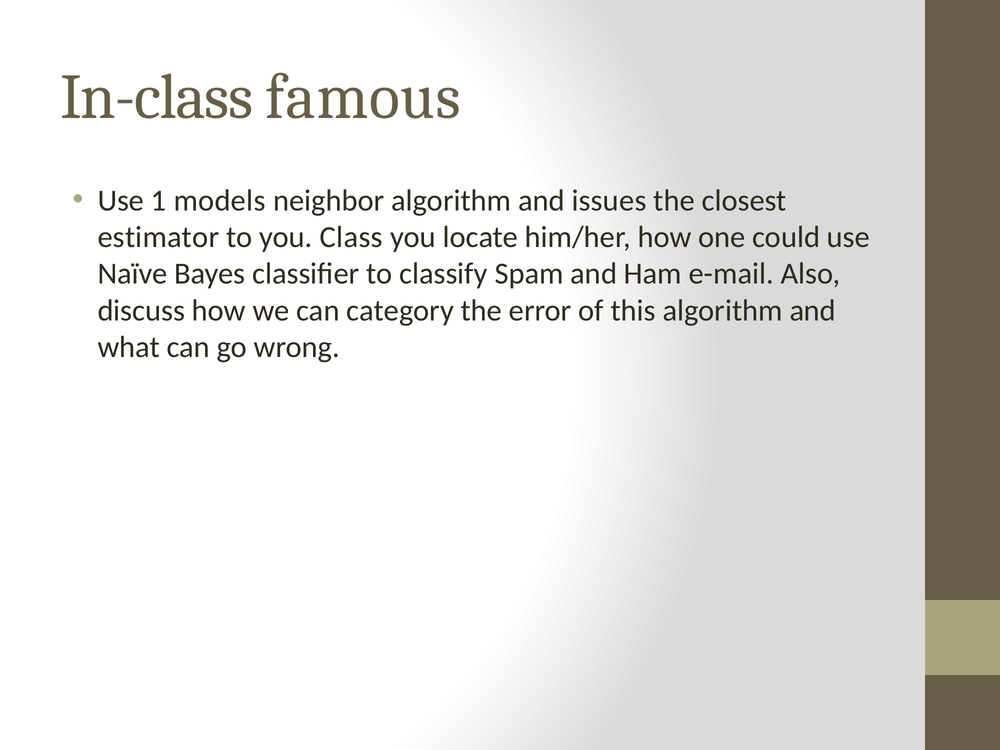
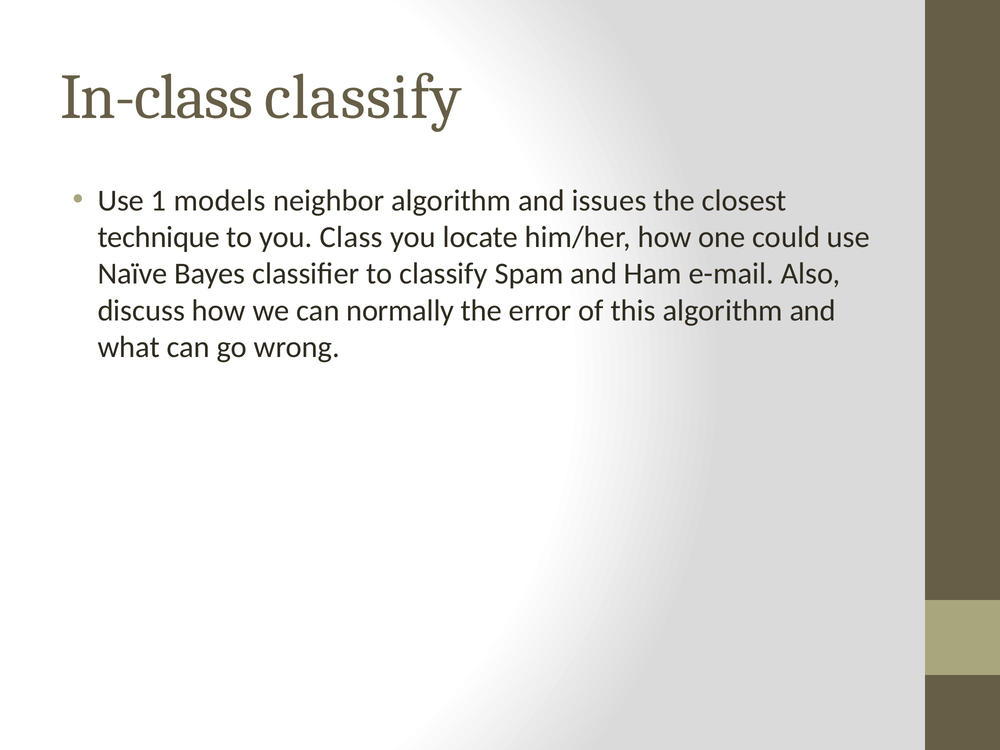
In-class famous: famous -> classify
estimator: estimator -> technique
category: category -> normally
